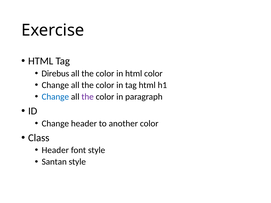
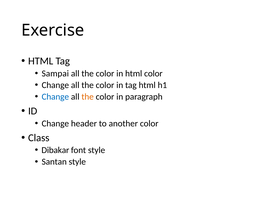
Direbus: Direbus -> Sampai
the at (88, 97) colour: purple -> orange
Header at (55, 150): Header -> Dibakar
